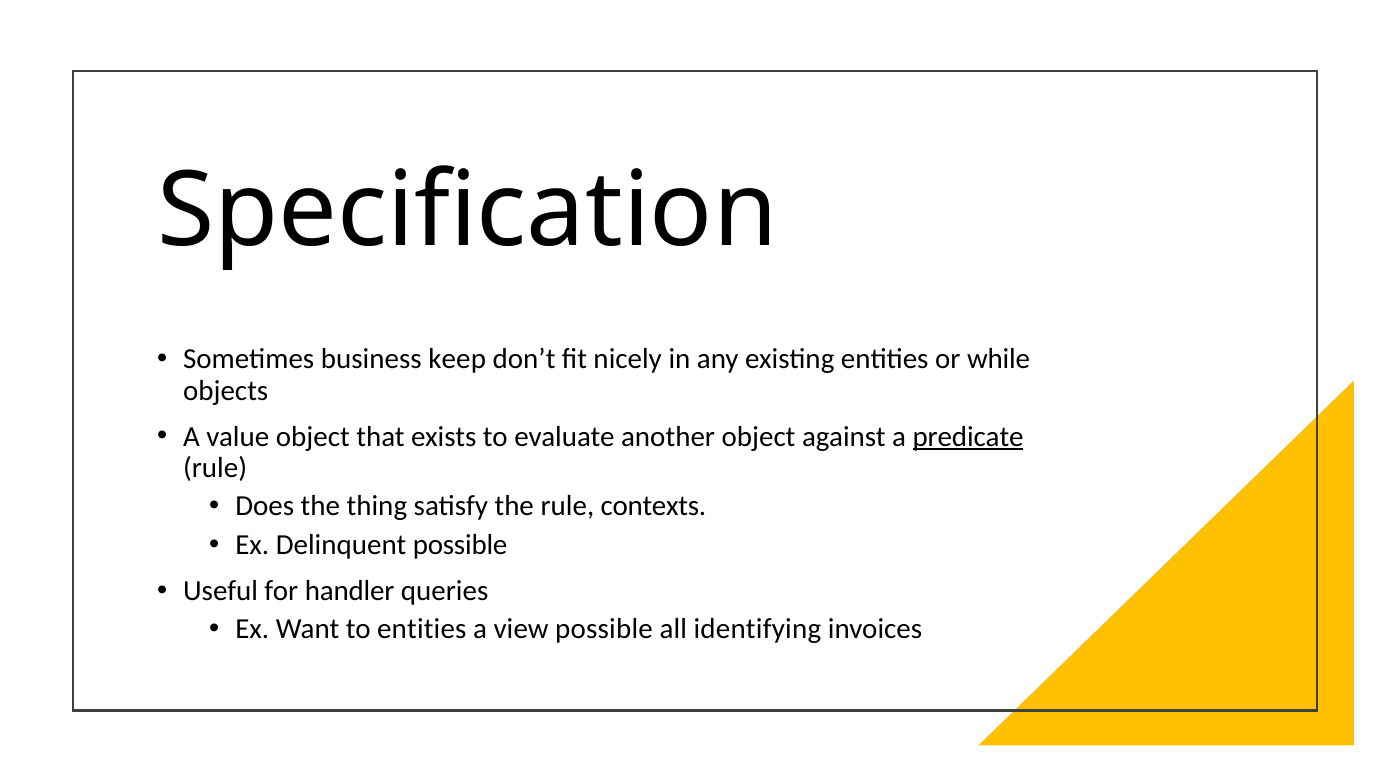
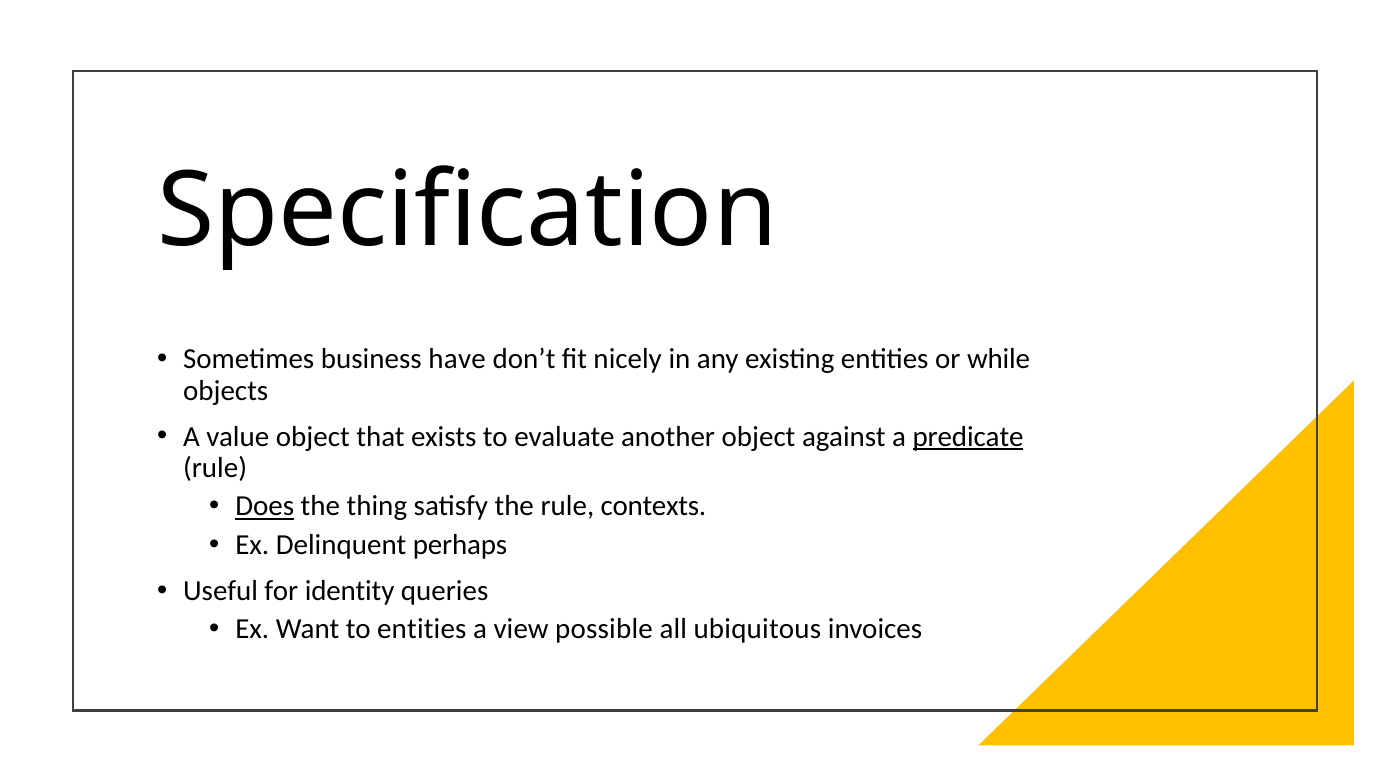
keep: keep -> have
Does underline: none -> present
Delinquent possible: possible -> perhaps
handler: handler -> identity
identifying: identifying -> ubiquitous
